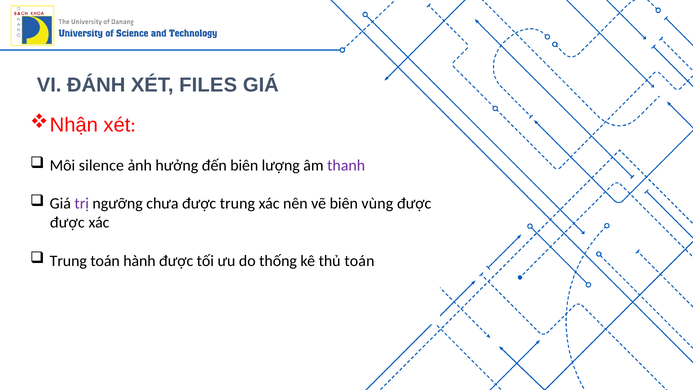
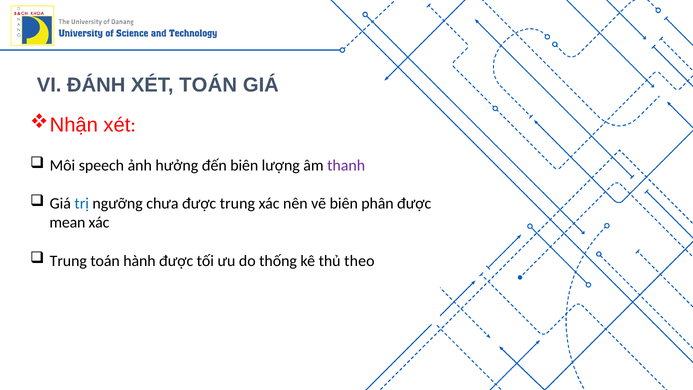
XÉT FILES: FILES -> TOÁN
silence: silence -> speech
trị colour: purple -> blue
vùng: vùng -> phân
được at (67, 223): được -> mean
thủ toán: toán -> theo
